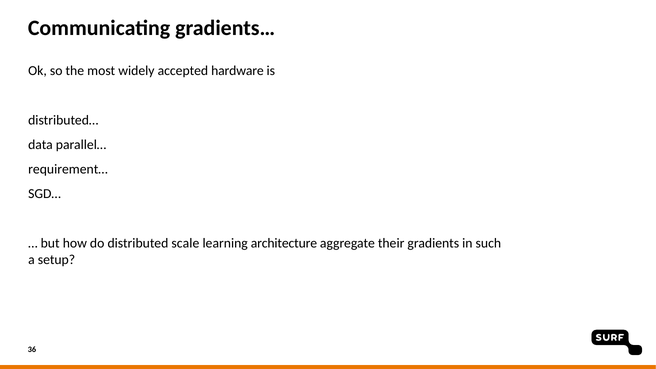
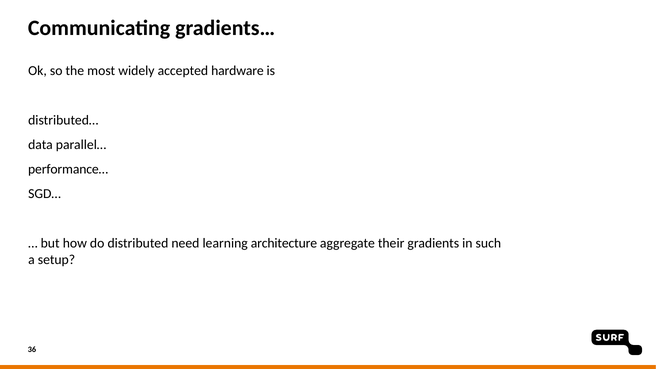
requirement…: requirement… -> performance…
scale: scale -> need
